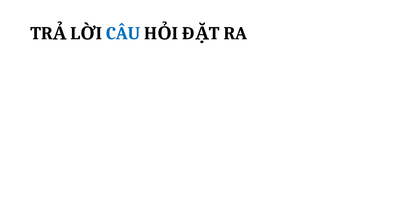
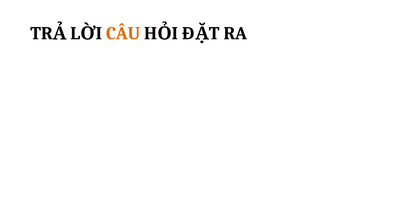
CÂU colour: blue -> orange
